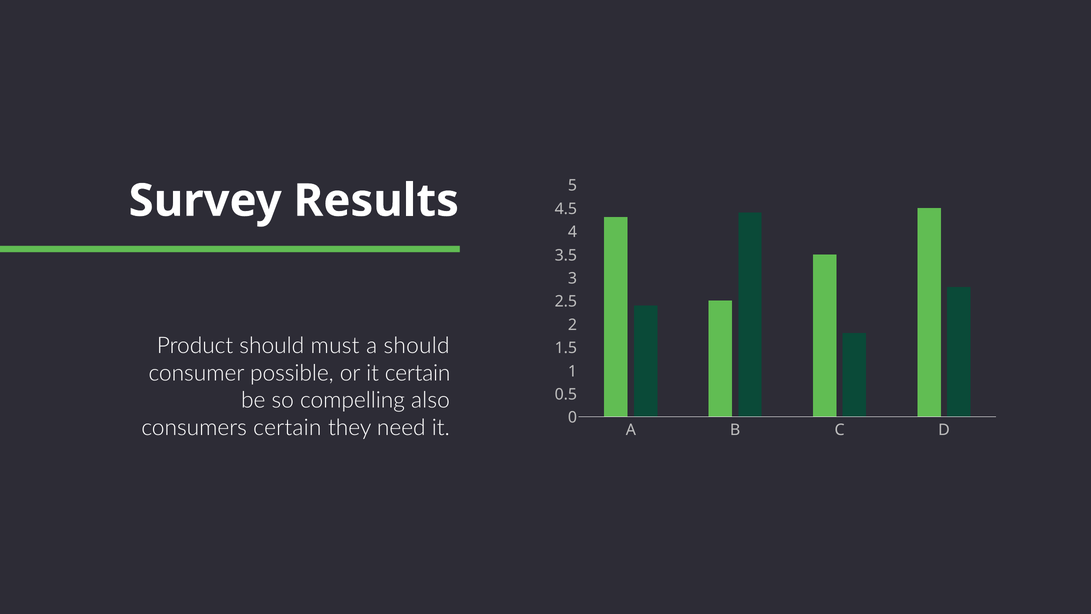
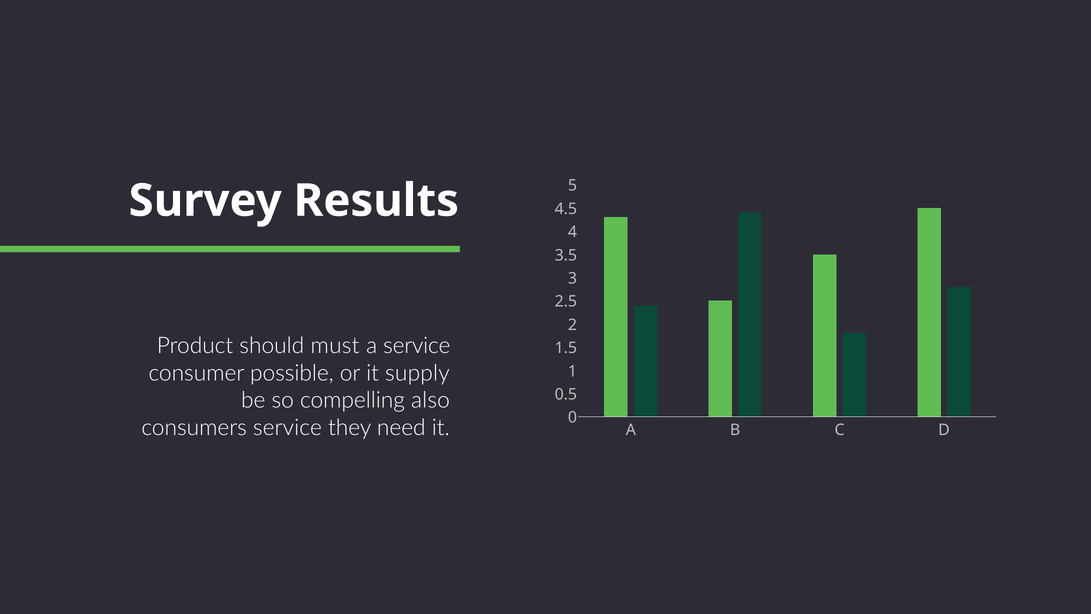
a should: should -> service
it certain: certain -> supply
consumers certain: certain -> service
